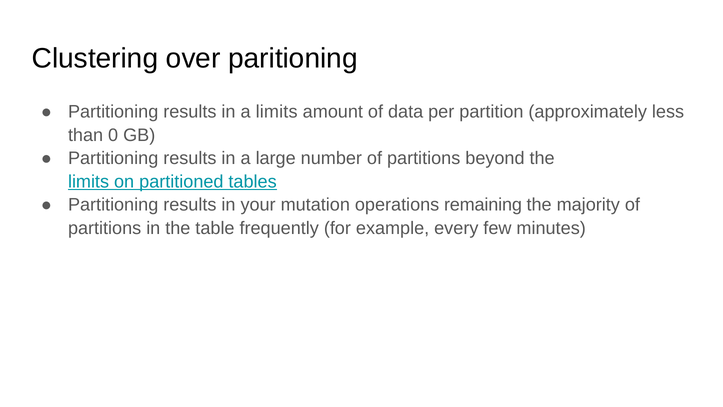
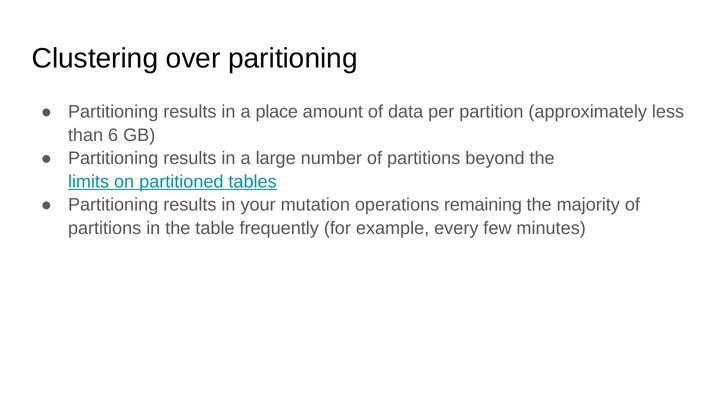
a limits: limits -> place
0: 0 -> 6
